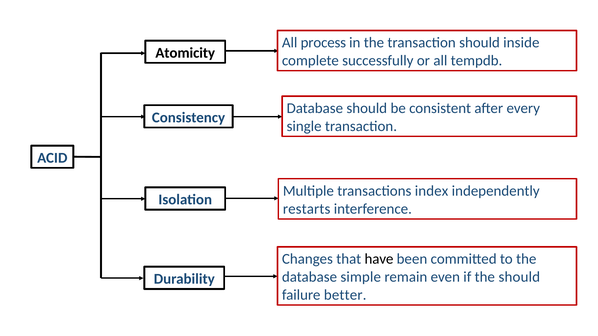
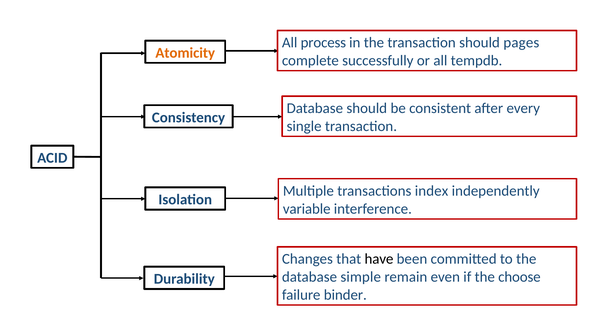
inside: inside -> pages
Atomicity colour: black -> orange
restarts: restarts -> variable
the should: should -> choose
better: better -> binder
